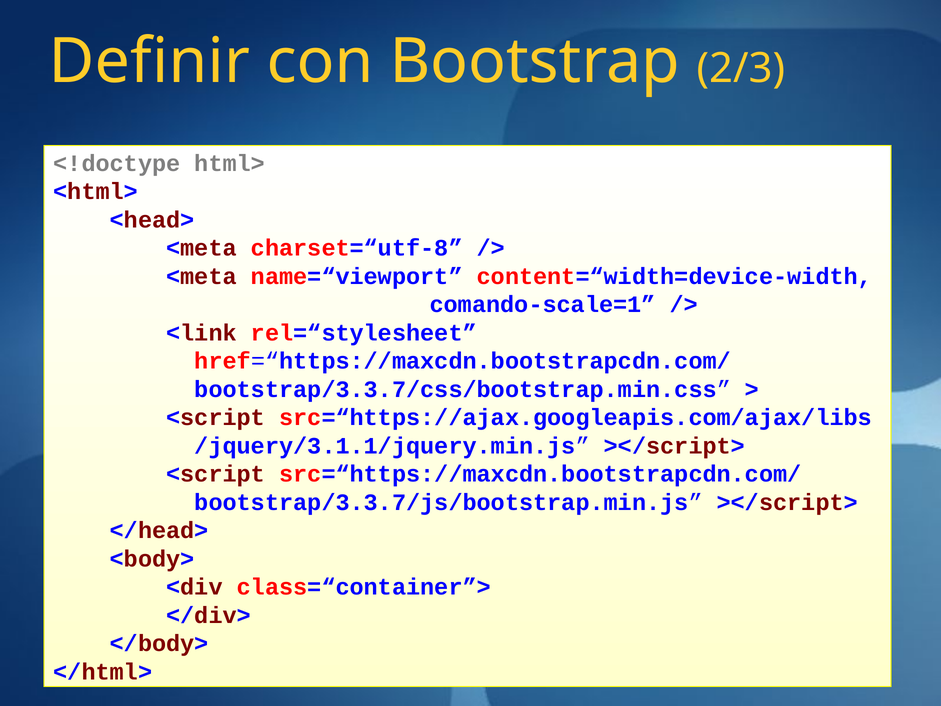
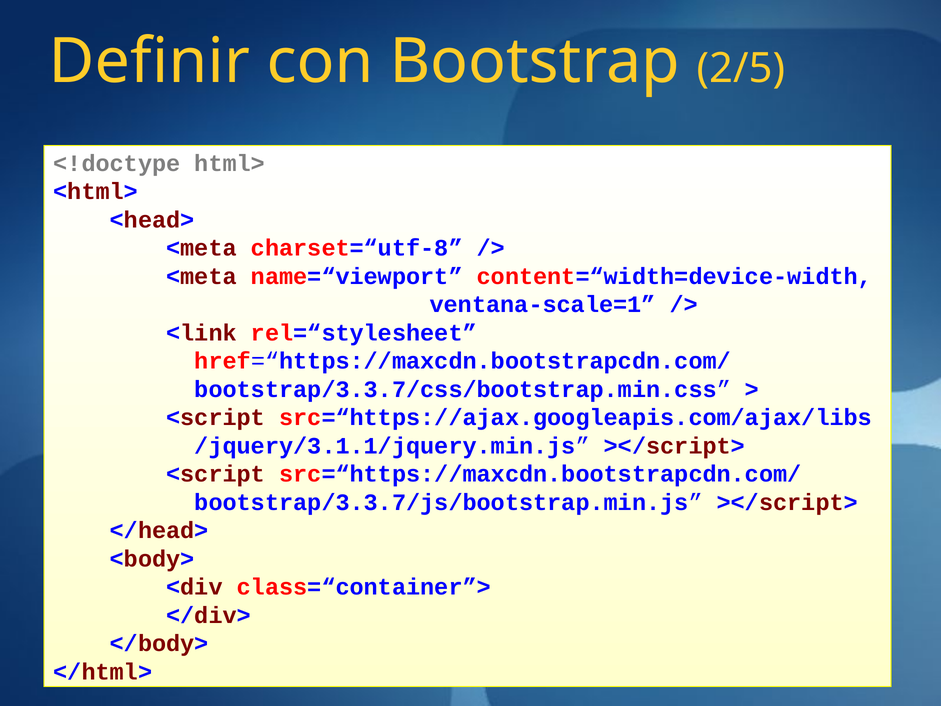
2/3: 2/3 -> 2/5
comando-scale=1: comando-scale=1 -> ventana-scale=1
